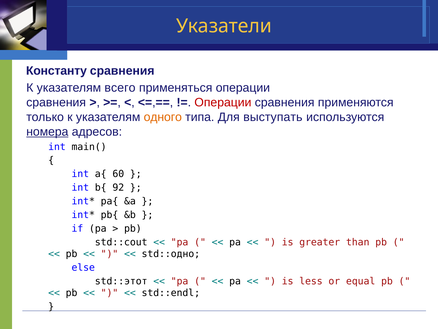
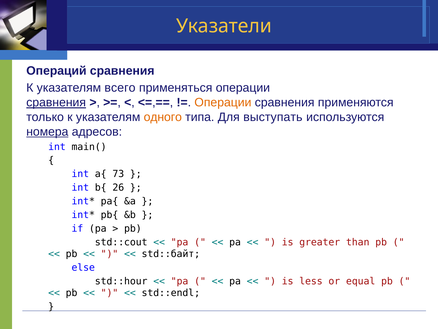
Константу: Константу -> Операций
сравнения at (56, 102) underline: none -> present
Операции at (223, 102) colour: red -> orange
60: 60 -> 73
92: 92 -> 26
std::одно: std::одно -> std::байт
std::этот: std::этот -> std::hour
